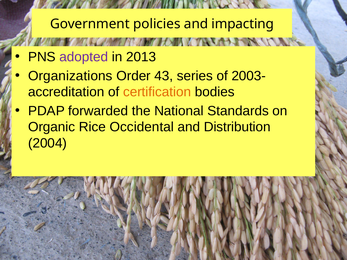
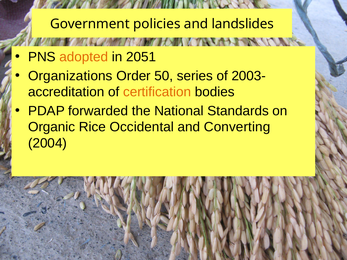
impacting: impacting -> landslides
adopted colour: purple -> orange
2013: 2013 -> 2051
43: 43 -> 50
Distribution: Distribution -> Converting
